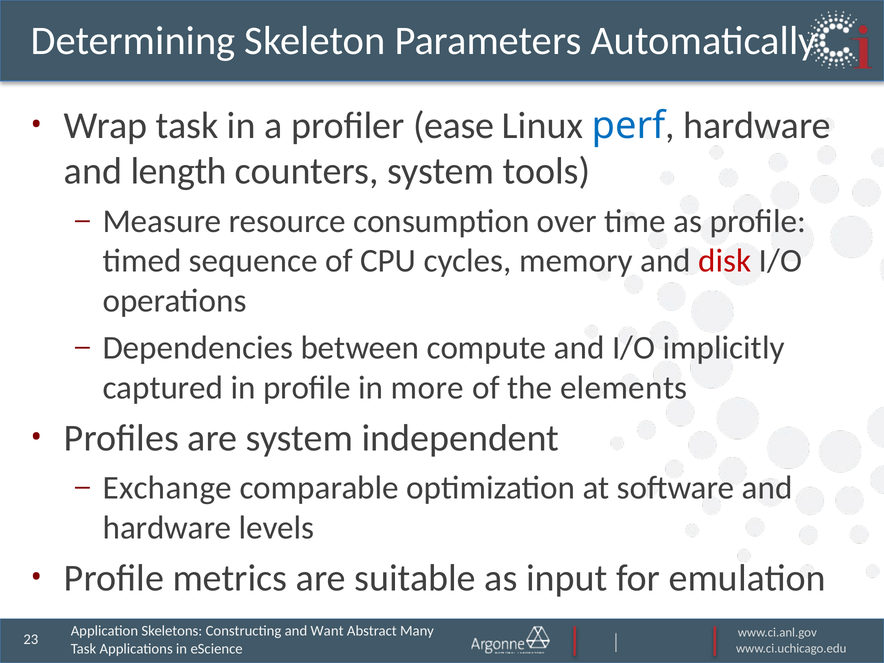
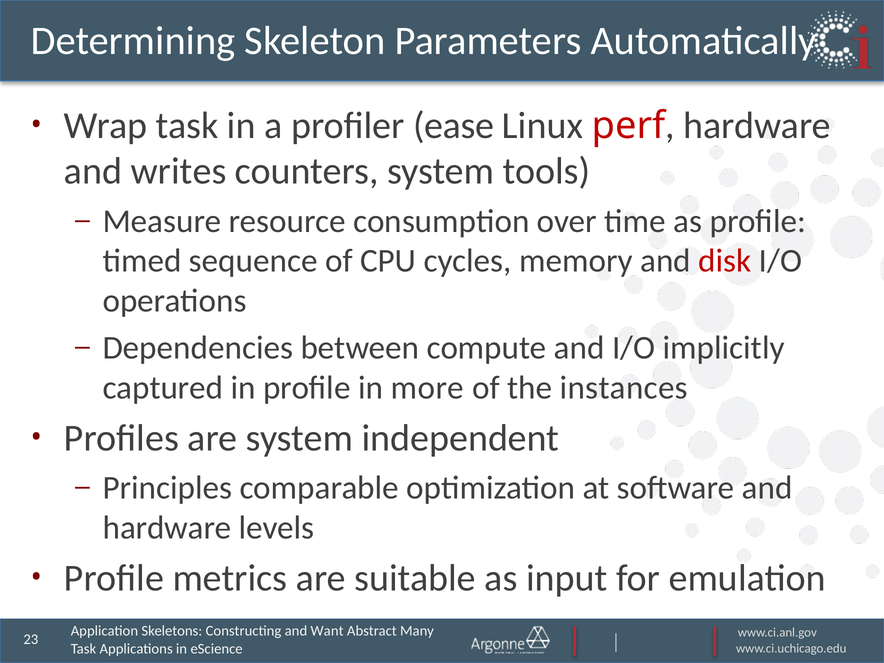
perf colour: blue -> red
length: length -> writes
elements: elements -> instances
Exchange: Exchange -> Principles
